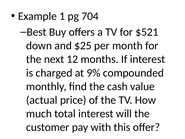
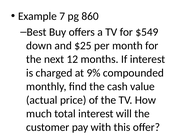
1: 1 -> 7
704: 704 -> 860
$521: $521 -> $549
